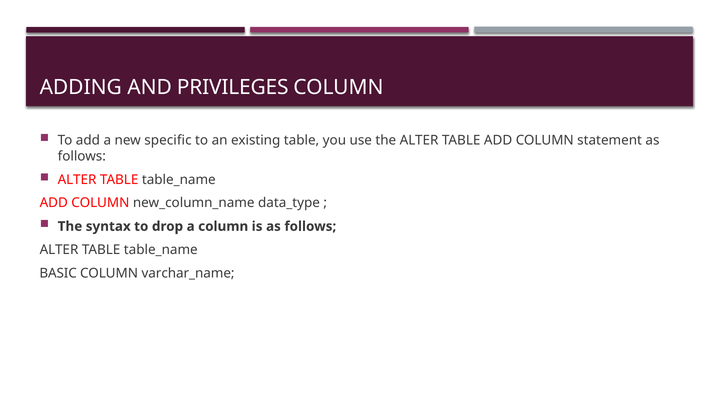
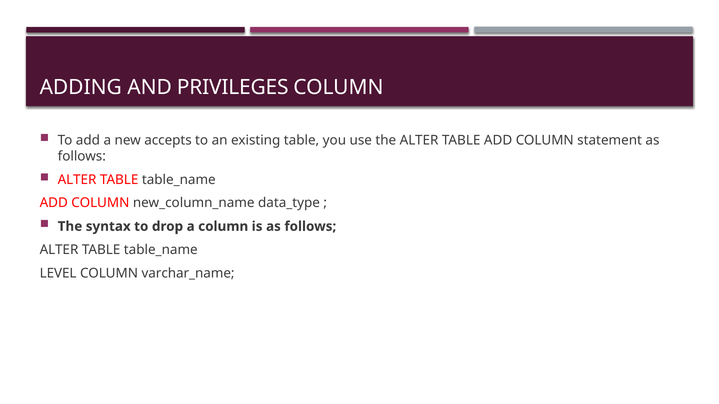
specific: specific -> accepts
BASIC: BASIC -> LEVEL
